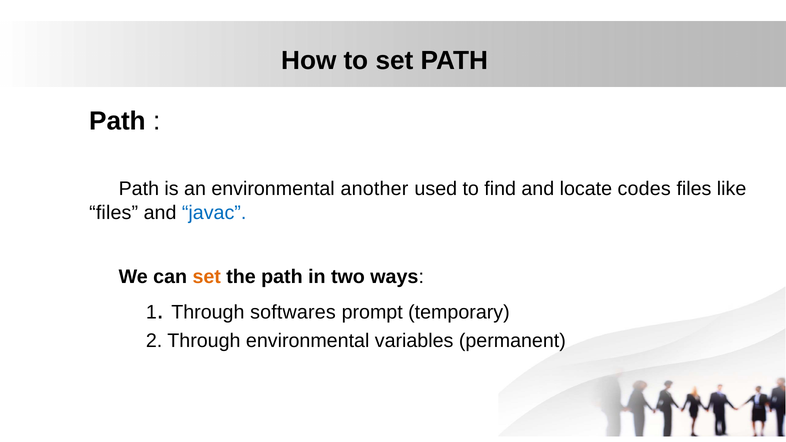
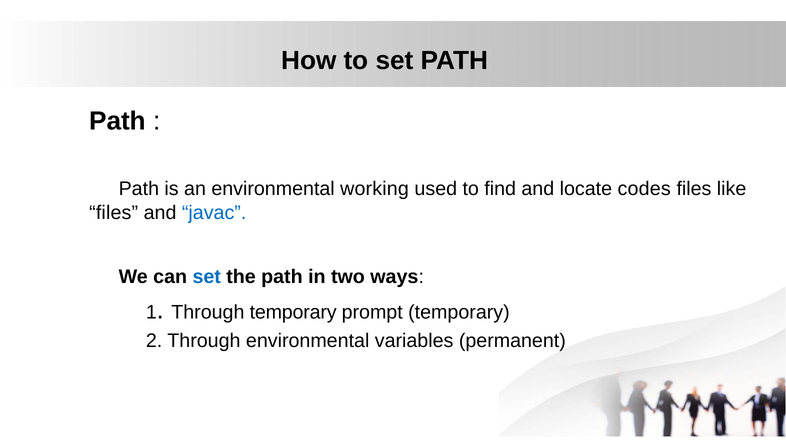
another: another -> working
set at (207, 277) colour: orange -> blue
Through softwares: softwares -> temporary
